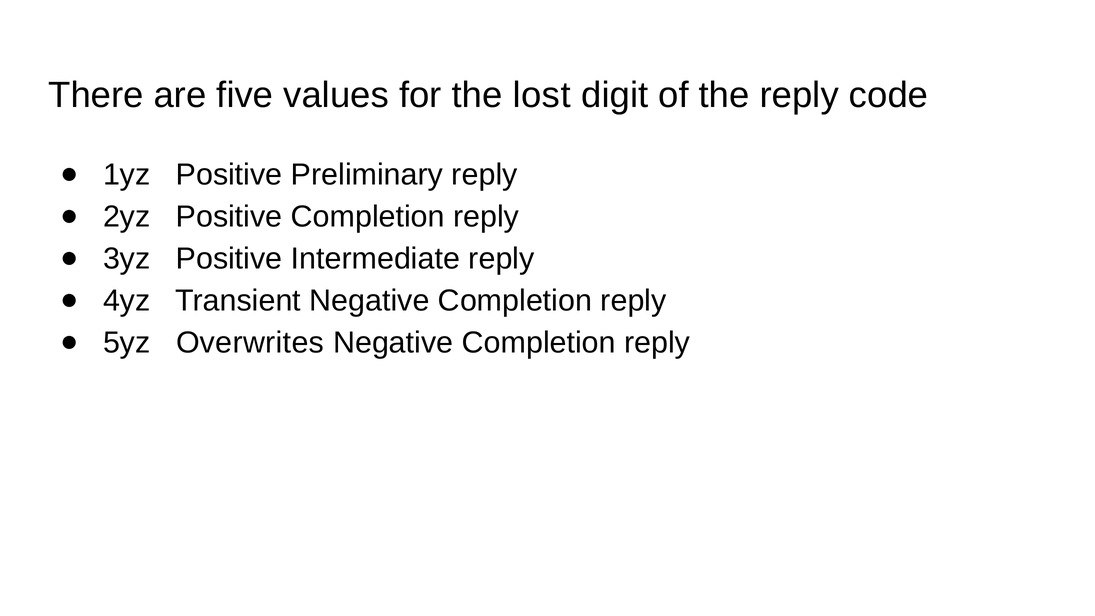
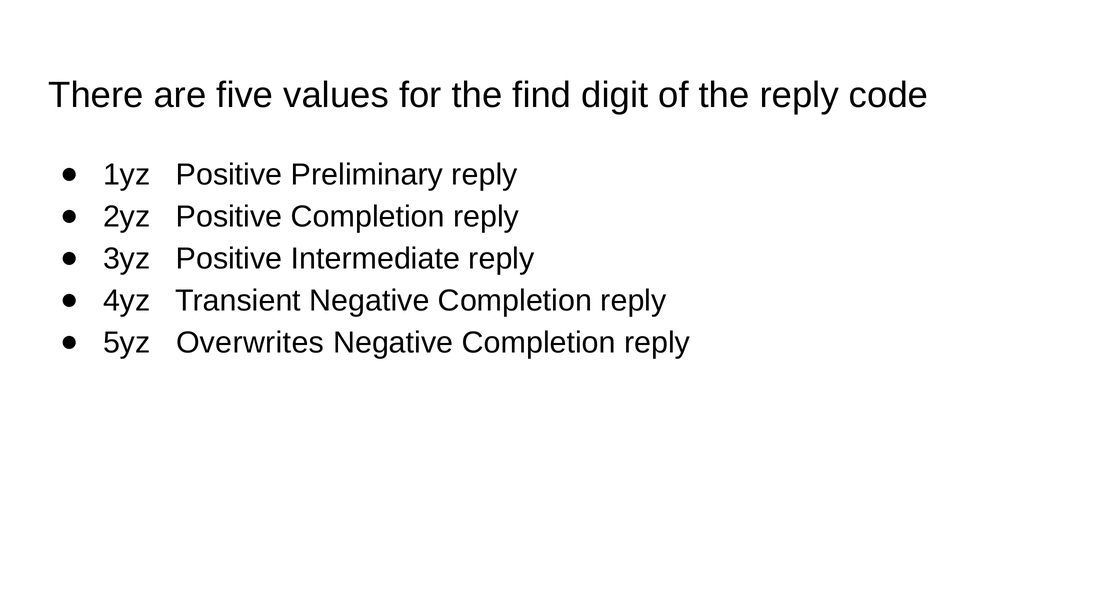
lost: lost -> find
